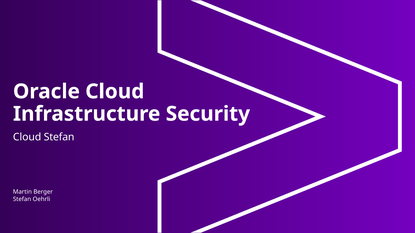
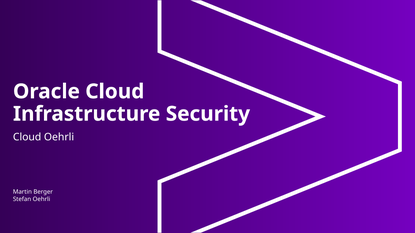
Cloud Stefan: Stefan -> Oehrli
